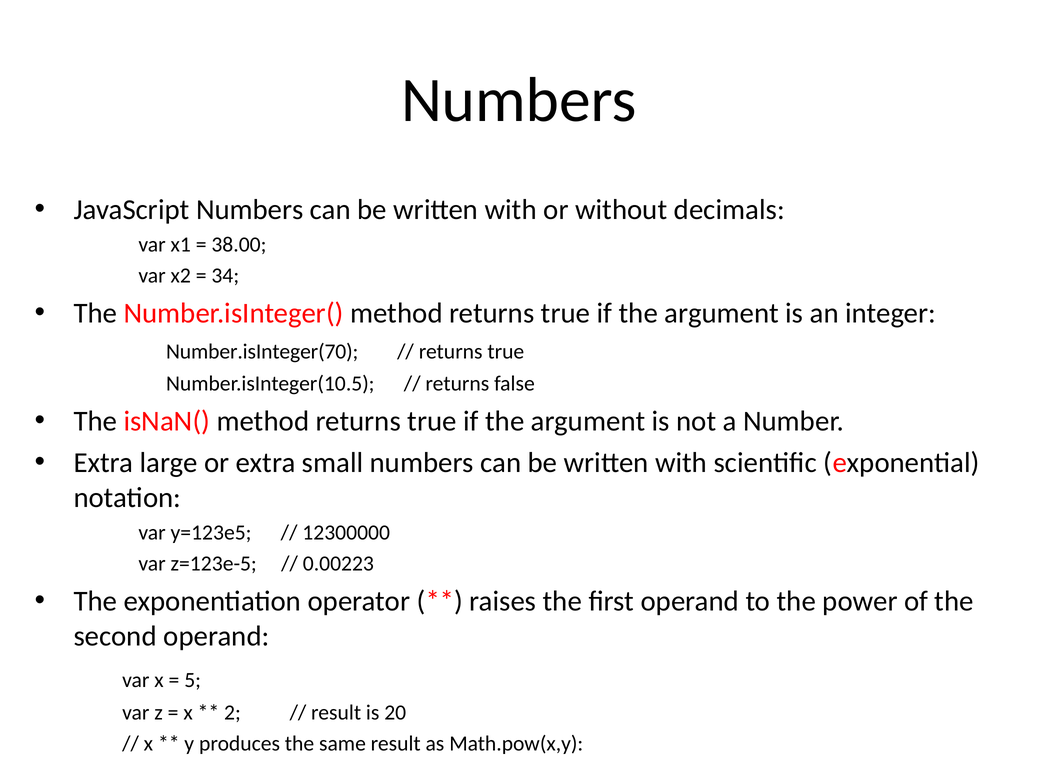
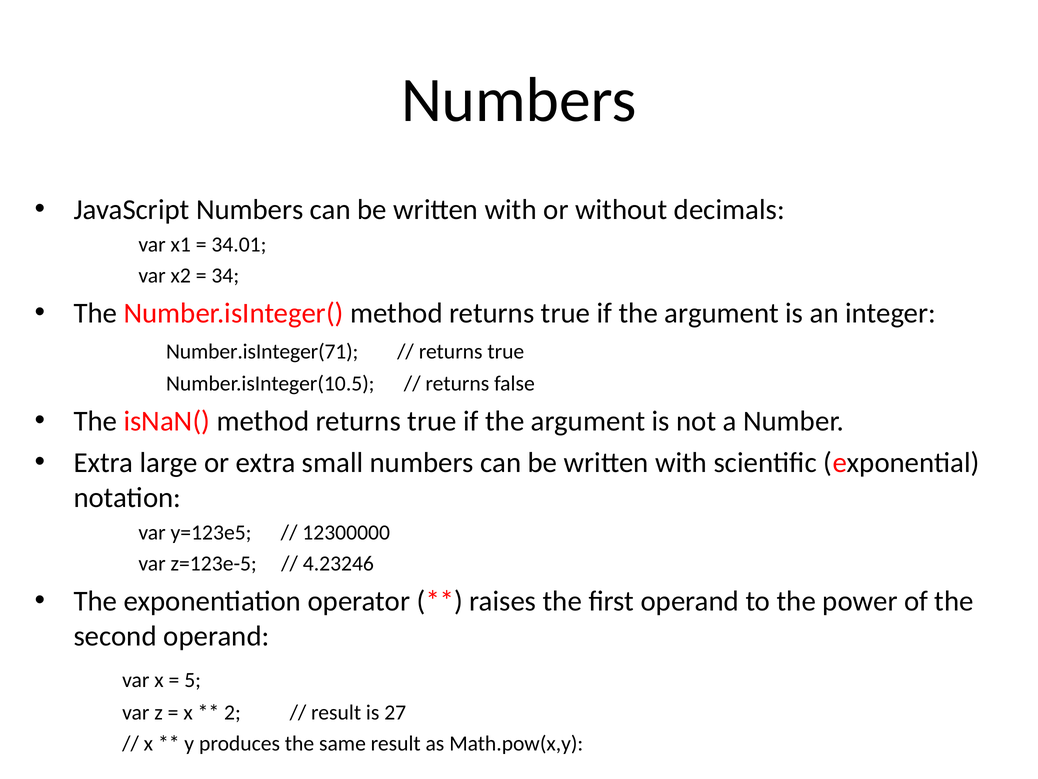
38.00: 38.00 -> 34.01
Number.isInteger(70: Number.isInteger(70 -> Number.isInteger(71
0.00223: 0.00223 -> 4.23246
20: 20 -> 27
